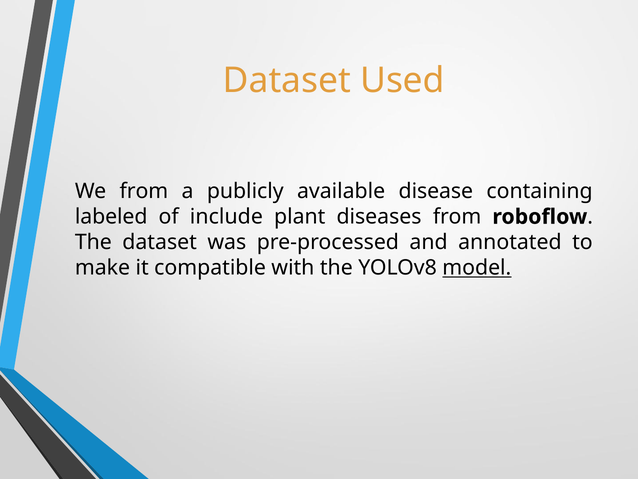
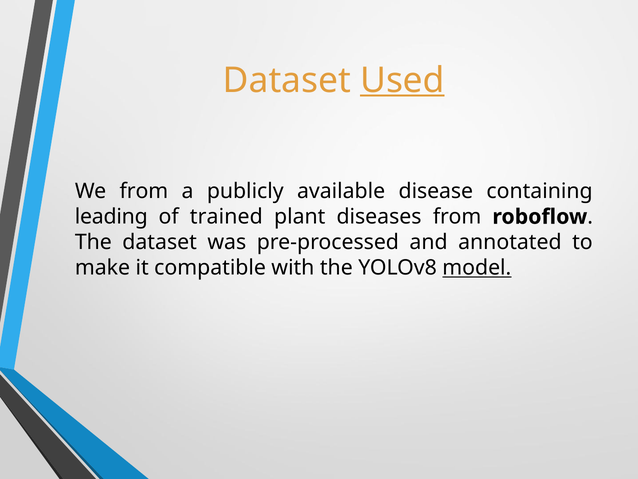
Used underline: none -> present
labeled: labeled -> leading
include: include -> trained
